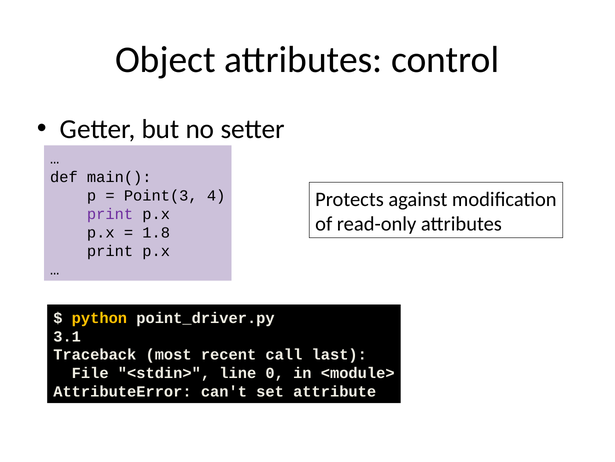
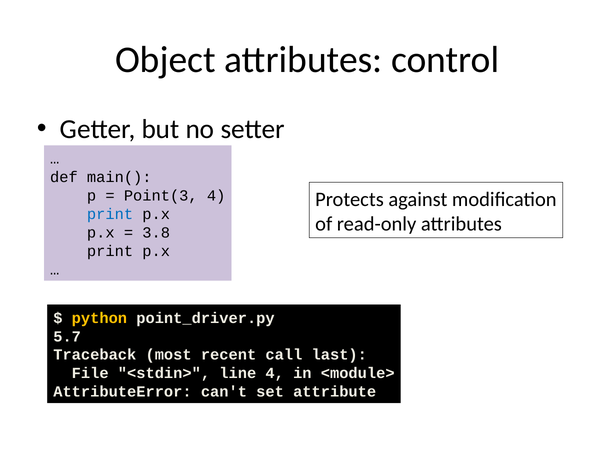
print at (110, 214) colour: purple -> blue
1.8: 1.8 -> 3.8
3.1: 3.1 -> 5.7
line 0: 0 -> 4
